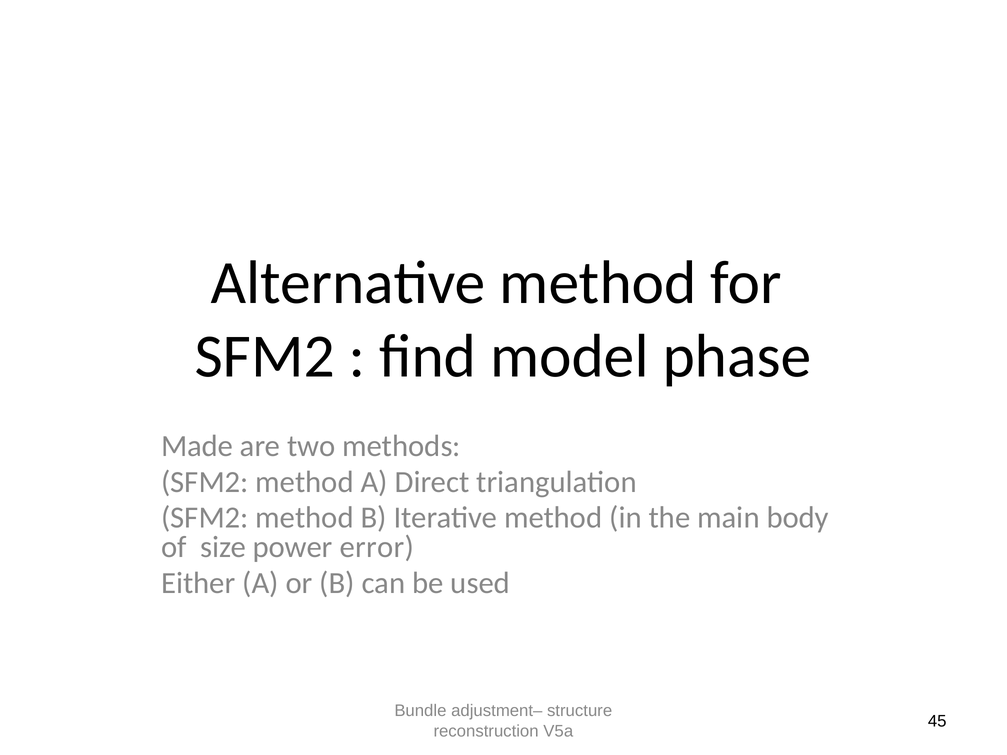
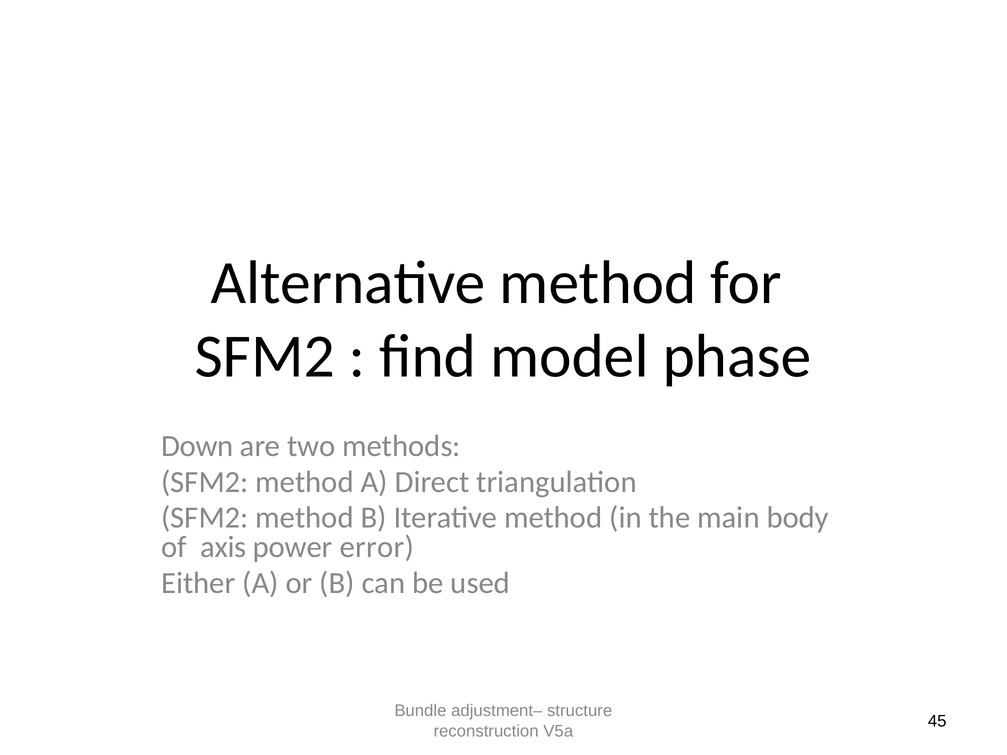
Made: Made -> Down
size: size -> axis
